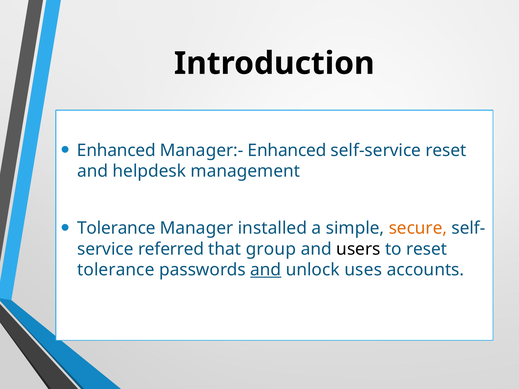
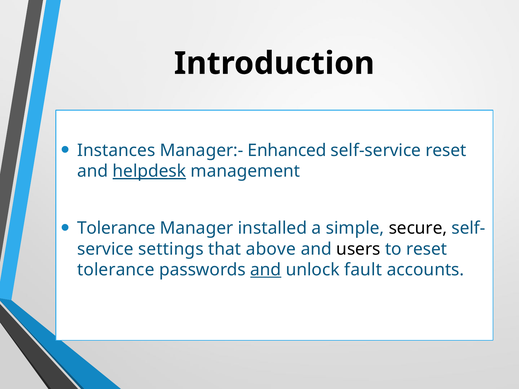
Enhanced at (116, 151): Enhanced -> Instances
helpdesk underline: none -> present
secure colour: orange -> black
referred: referred -> settings
group: group -> above
uses: uses -> fault
